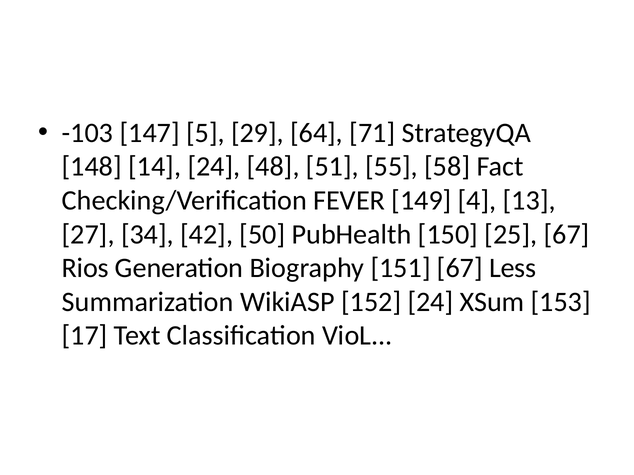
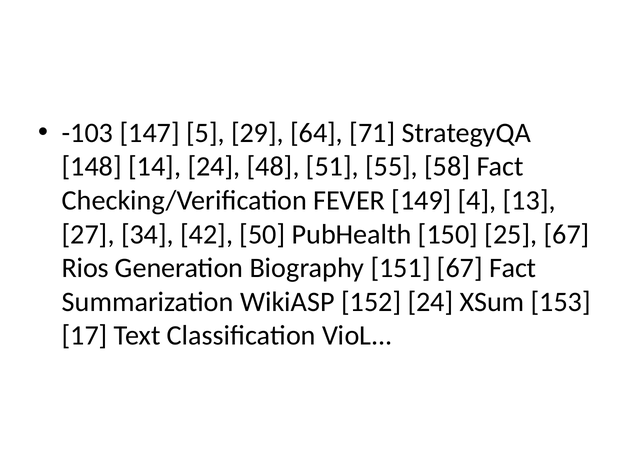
67 Less: Less -> Fact
